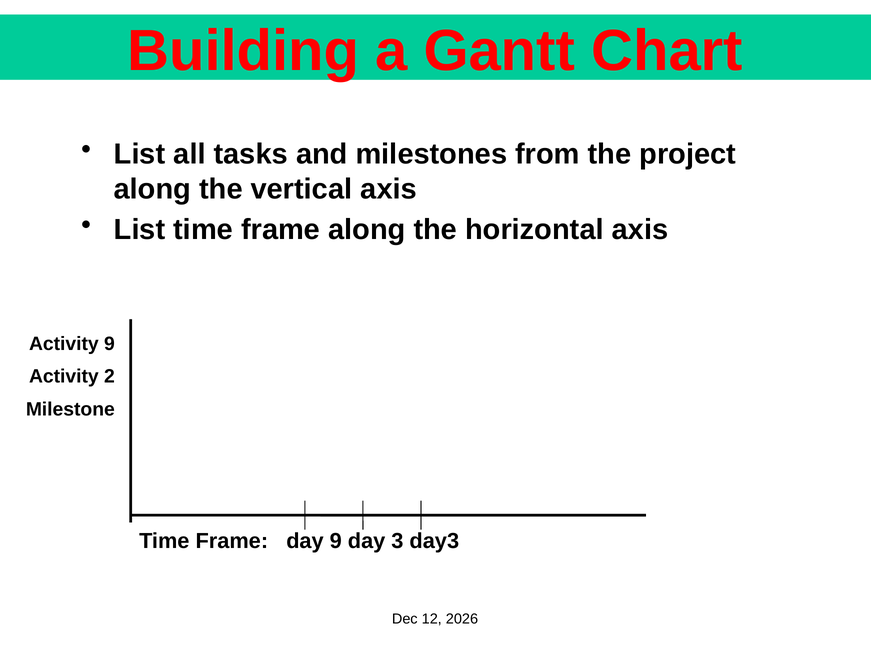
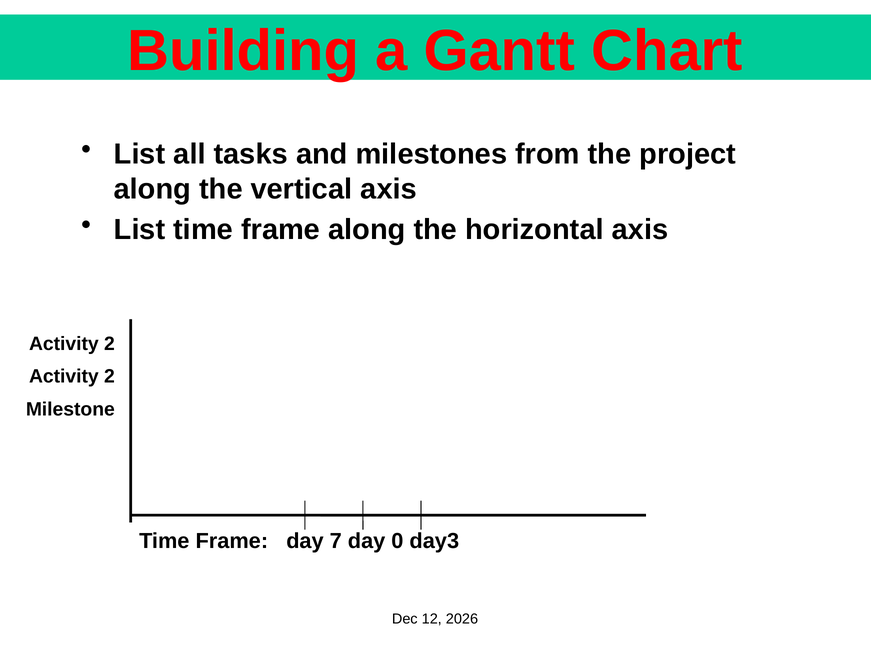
9 at (109, 344): 9 -> 2
day 9: 9 -> 7
3: 3 -> 0
